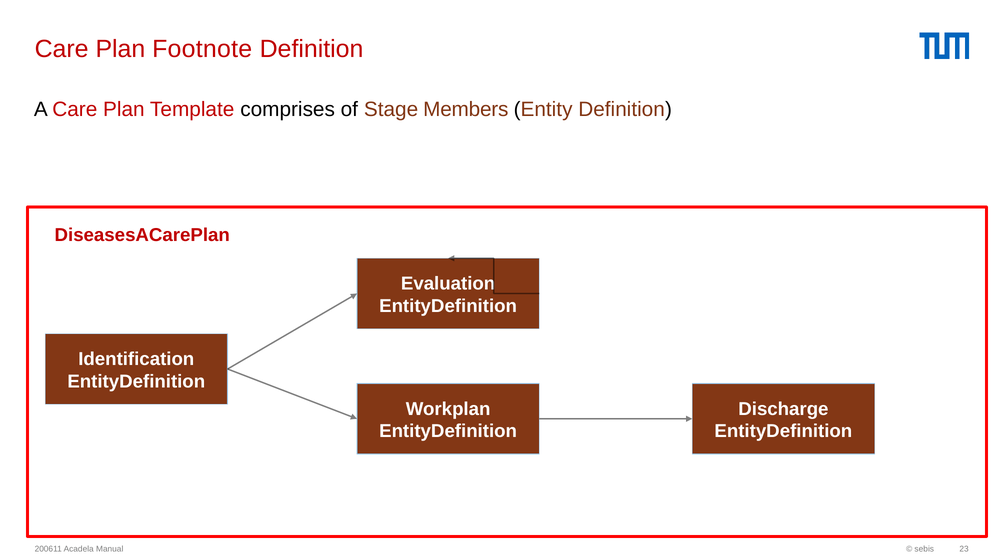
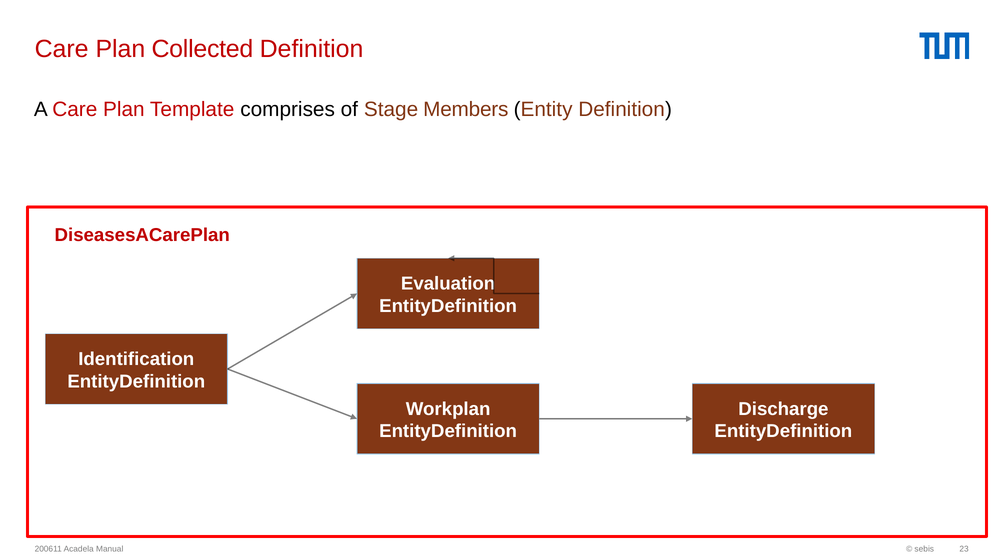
Footnote: Footnote -> Collected
